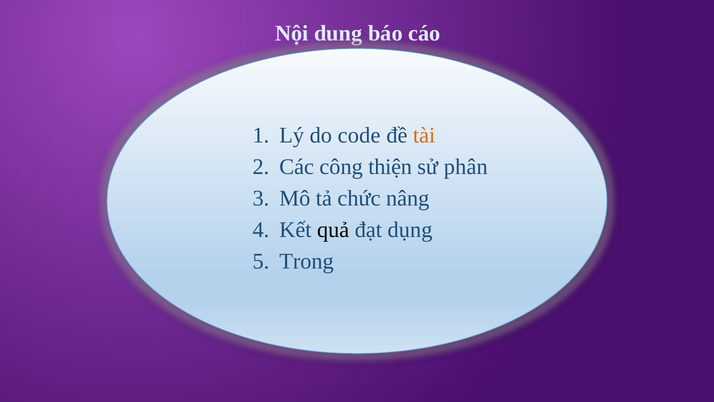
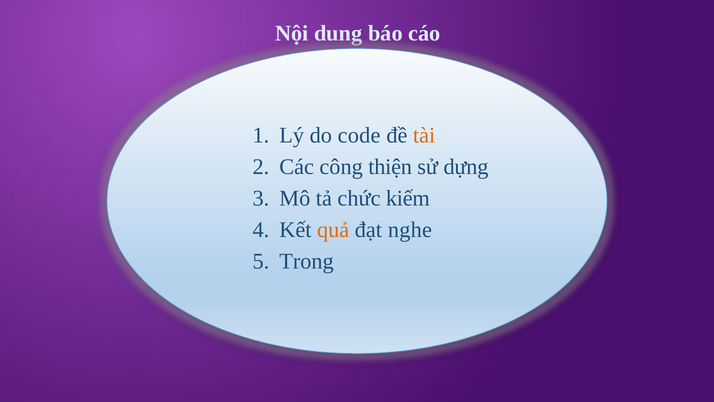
phân: phân -> dựng
nâng: nâng -> kiếm
quả colour: black -> orange
dụng: dụng -> nghe
